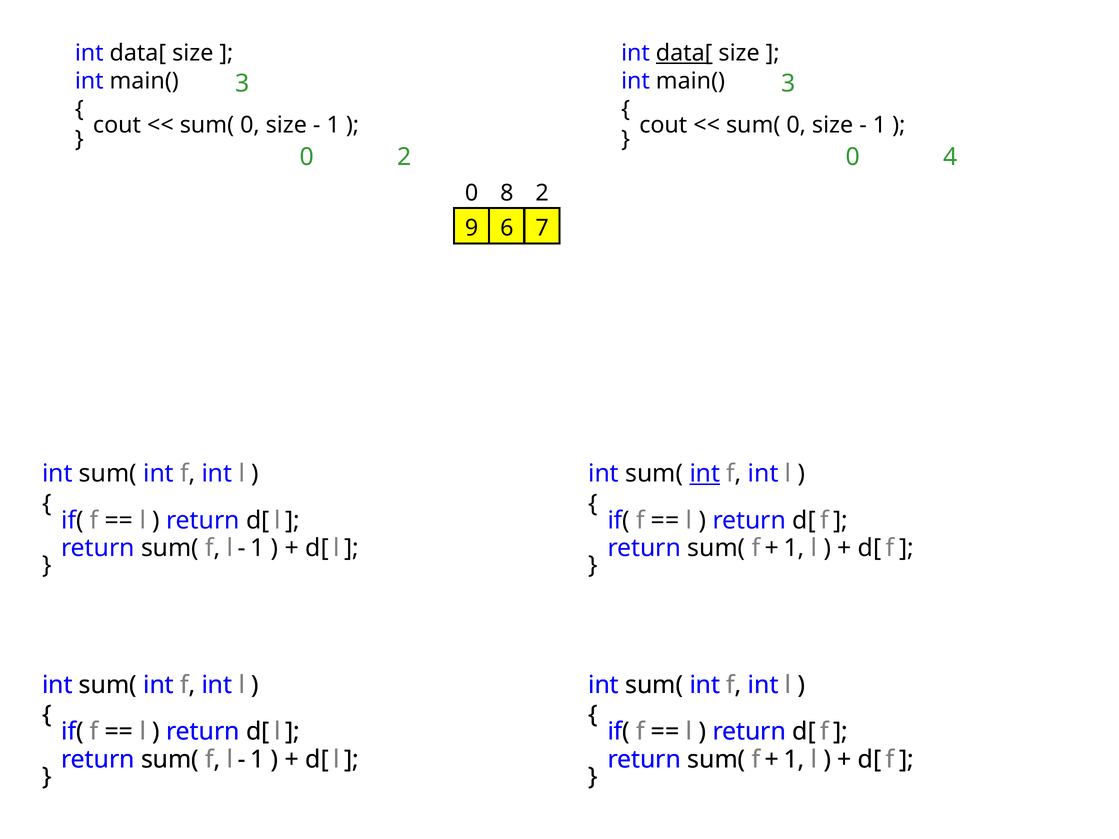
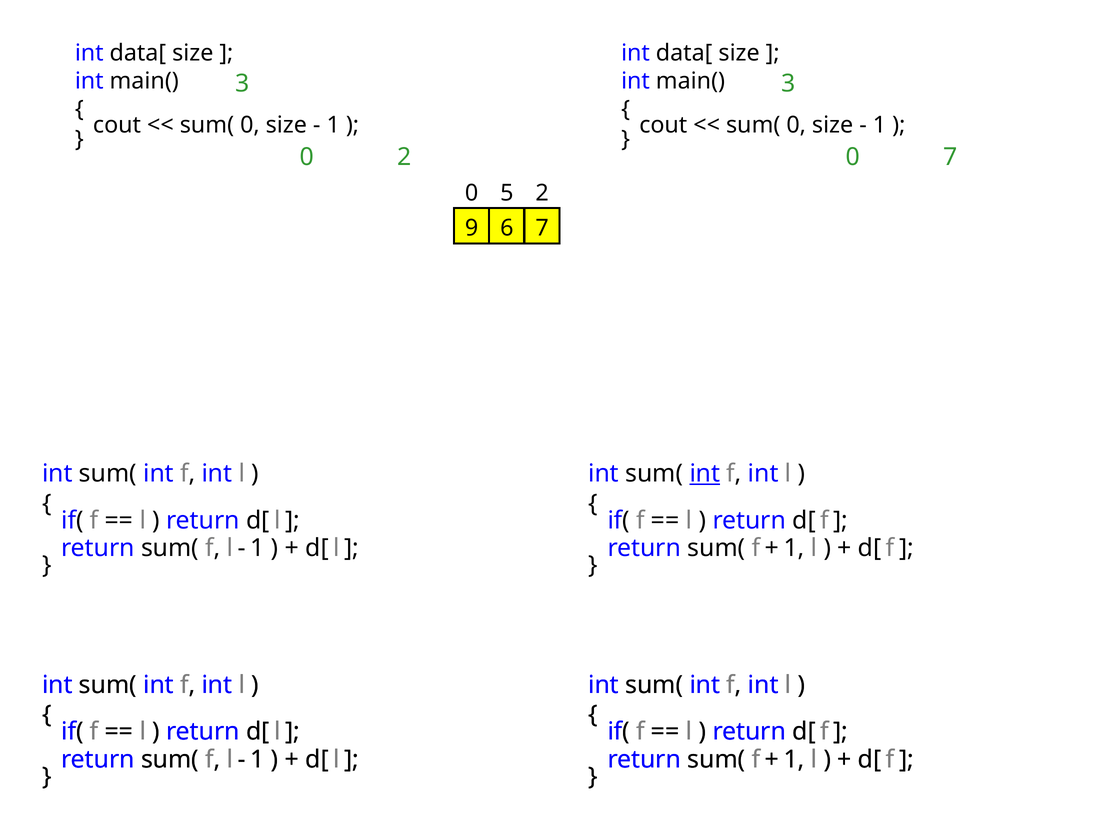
data[ at (684, 53) underline: present -> none
0 4: 4 -> 7
8: 8 -> 5
